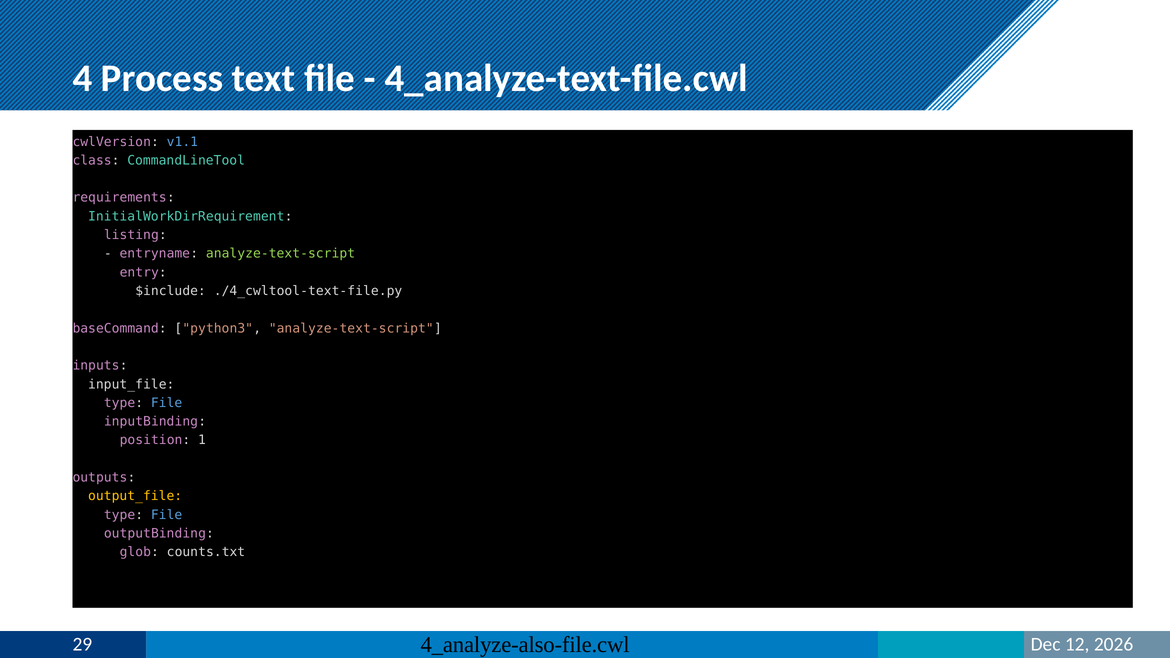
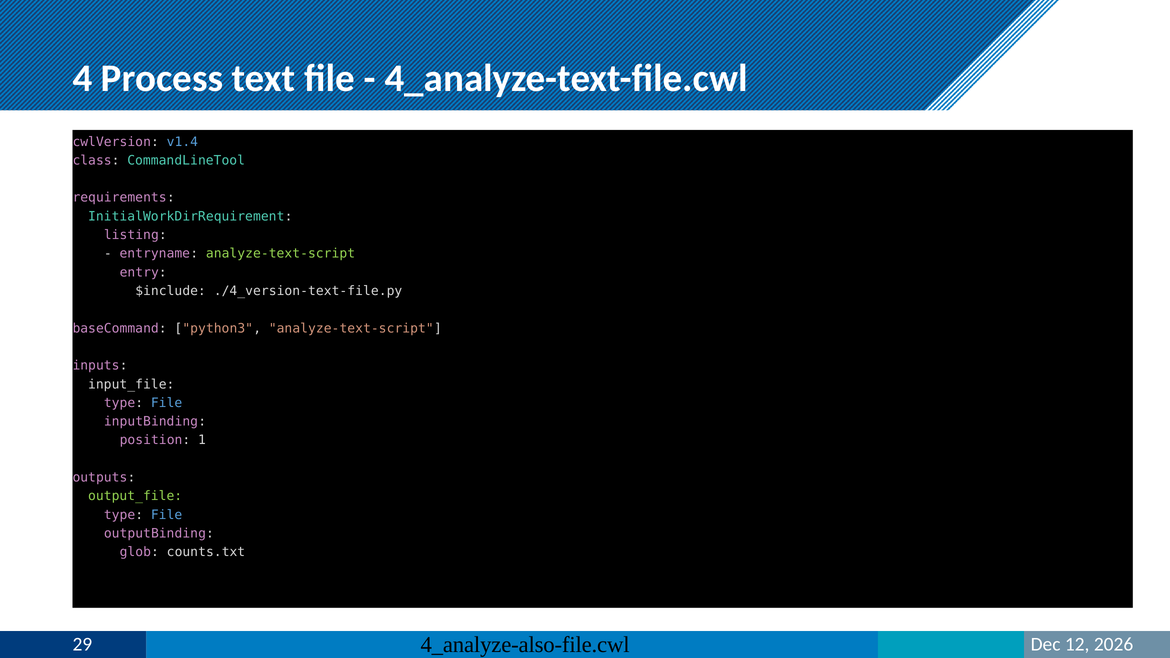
v1.1: v1.1 -> v1.4
./4_cwltool-text-file.py: ./4_cwltool-text-file.py -> ./4_version-text-file.py
output_file colour: yellow -> light green
